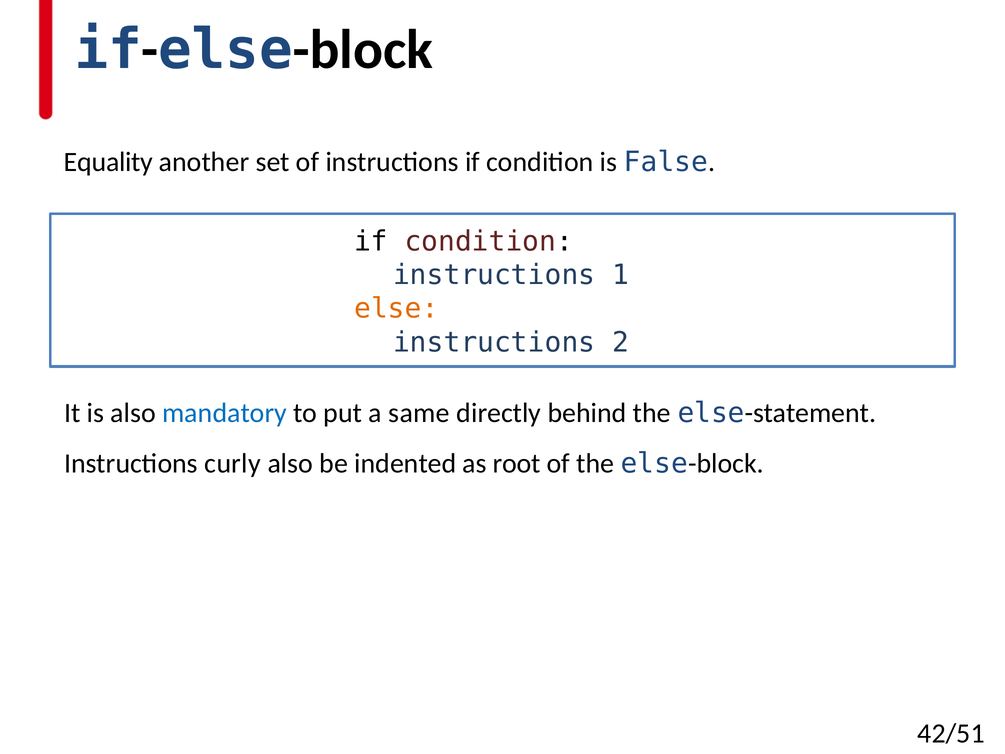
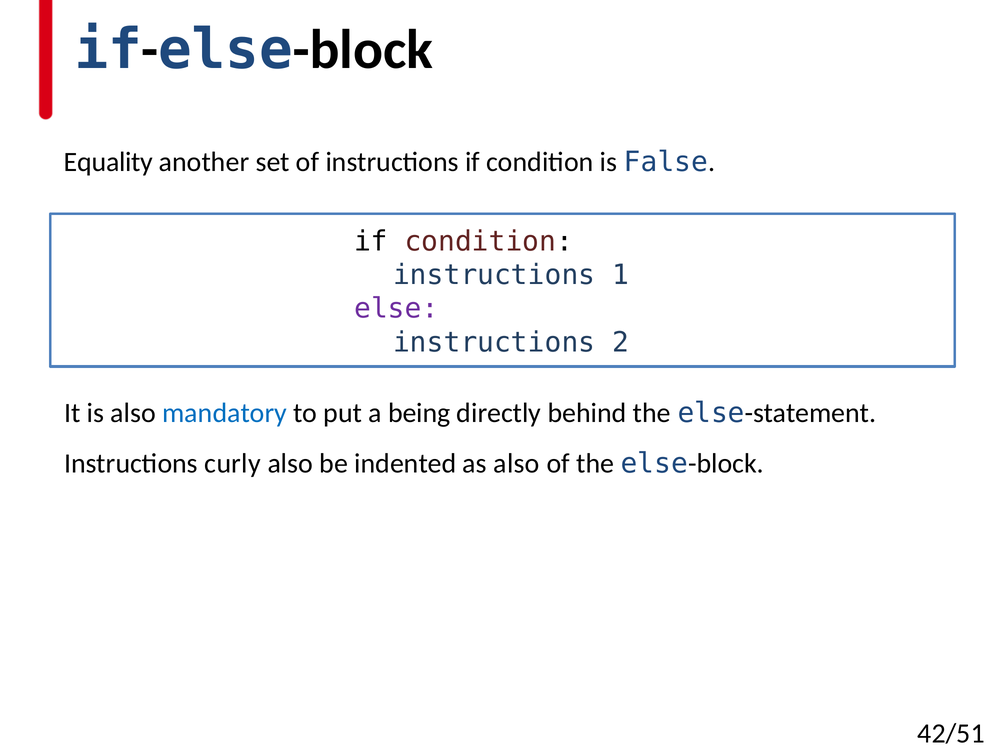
else colour: orange -> purple
same: same -> being
as root: root -> also
